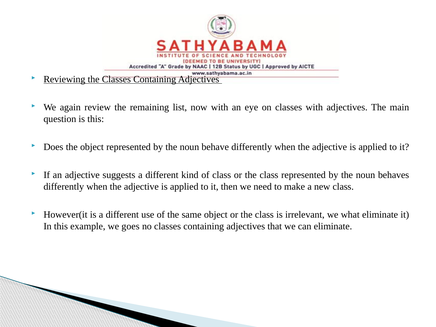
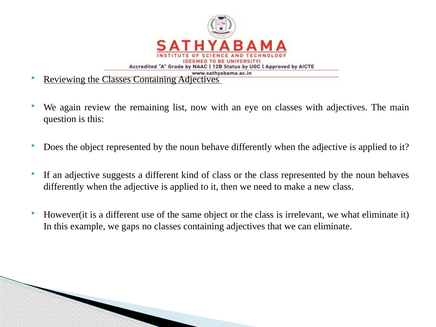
goes: goes -> gaps
